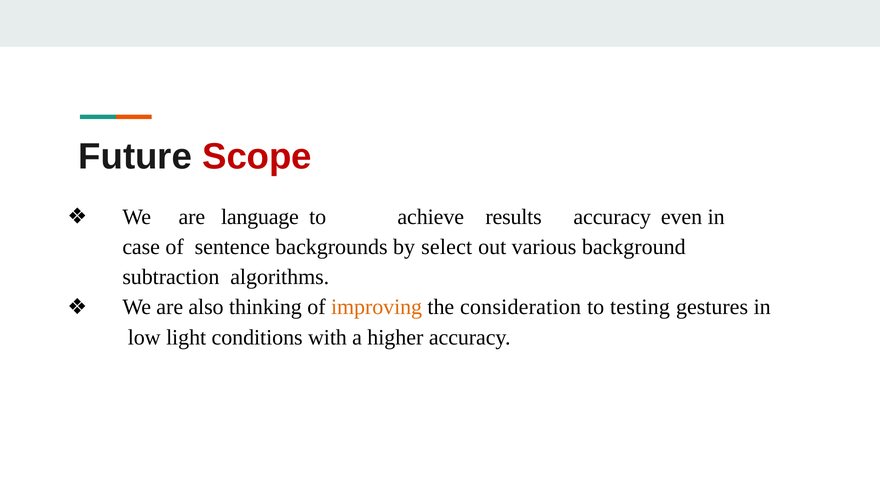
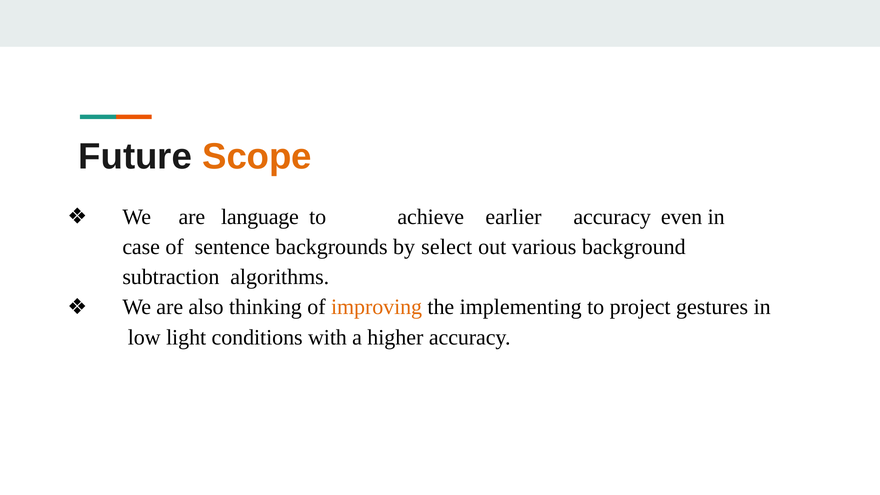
Scope colour: red -> orange
results: results -> earlier
consideration: consideration -> implementing
testing: testing -> project
